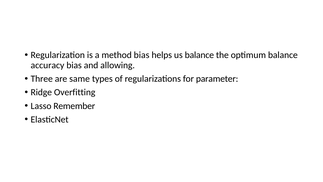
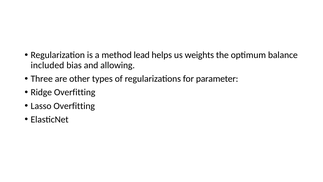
method bias: bias -> lead
us balance: balance -> weights
accuracy: accuracy -> included
same: same -> other
Lasso Remember: Remember -> Overfitting
